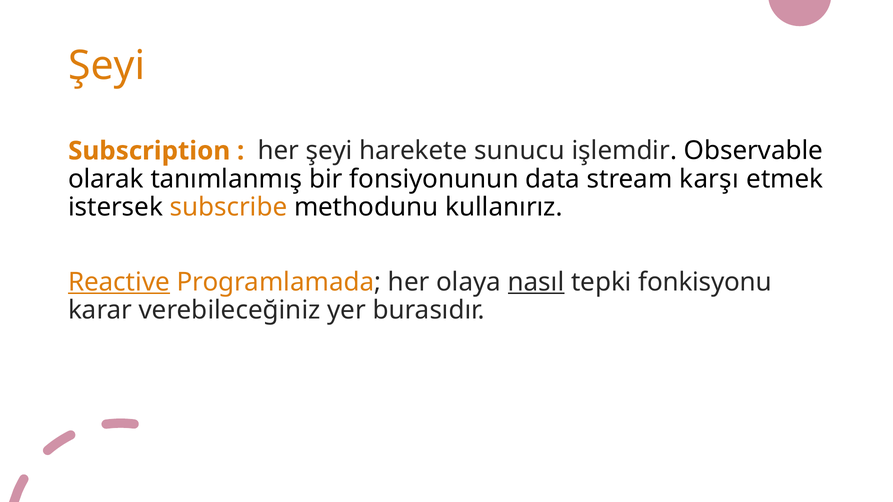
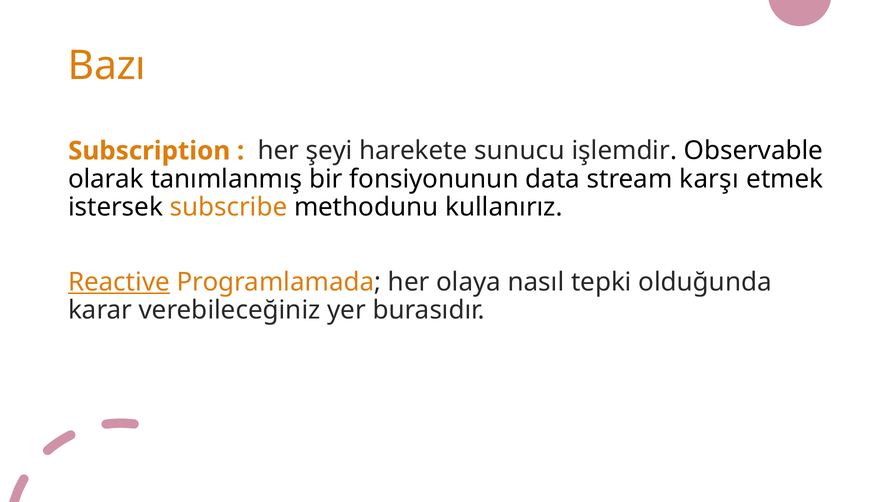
Şeyi at (107, 66): Şeyi -> Bazı
nasıl underline: present -> none
fonkisyonu: fonkisyonu -> olduğunda
